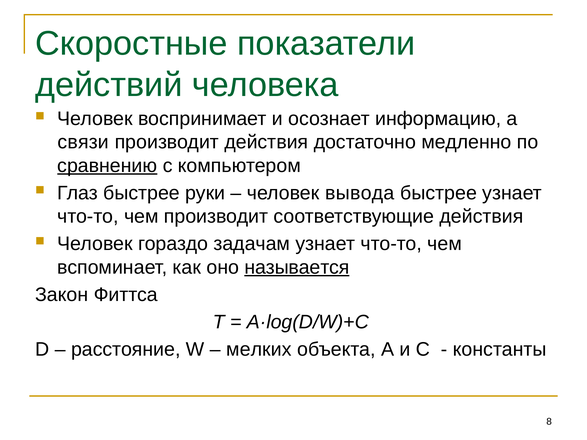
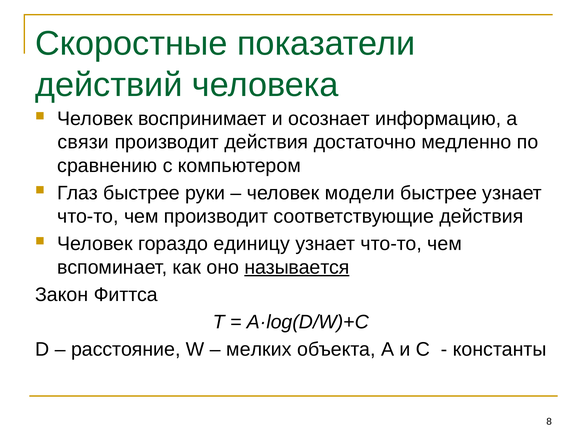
сравнению underline: present -> none
вывода: вывода -> модели
задачам: задачам -> единицу
